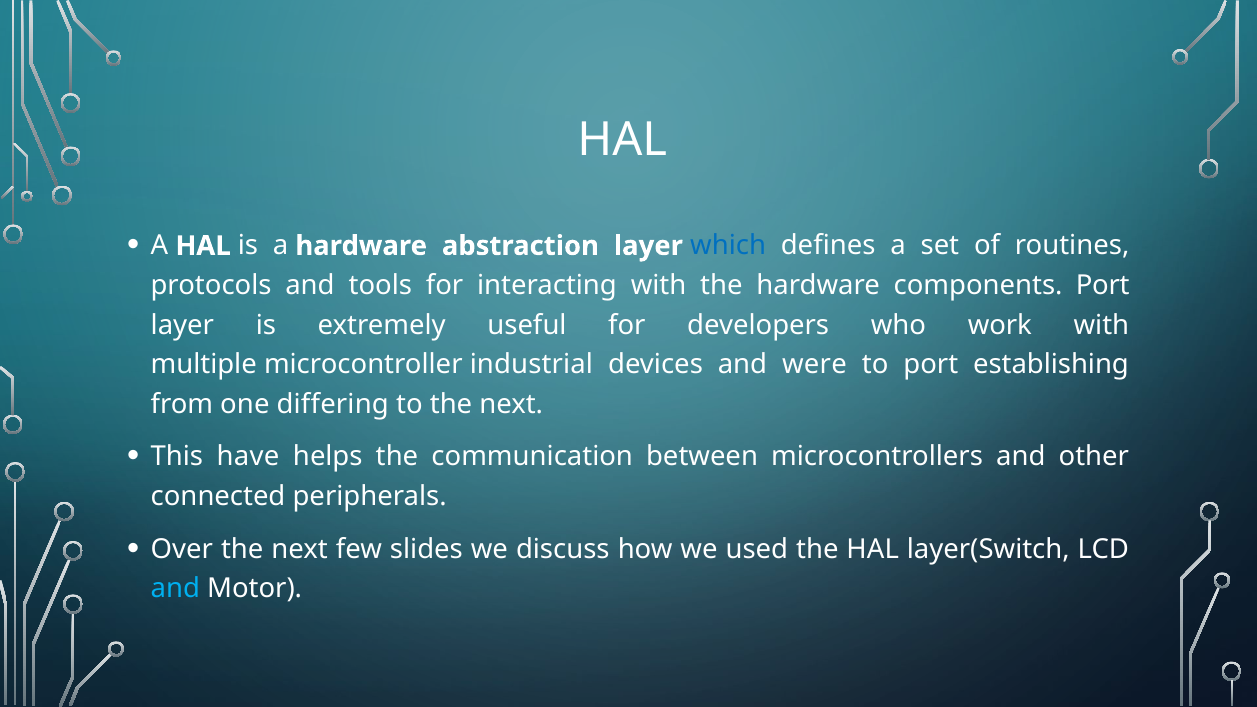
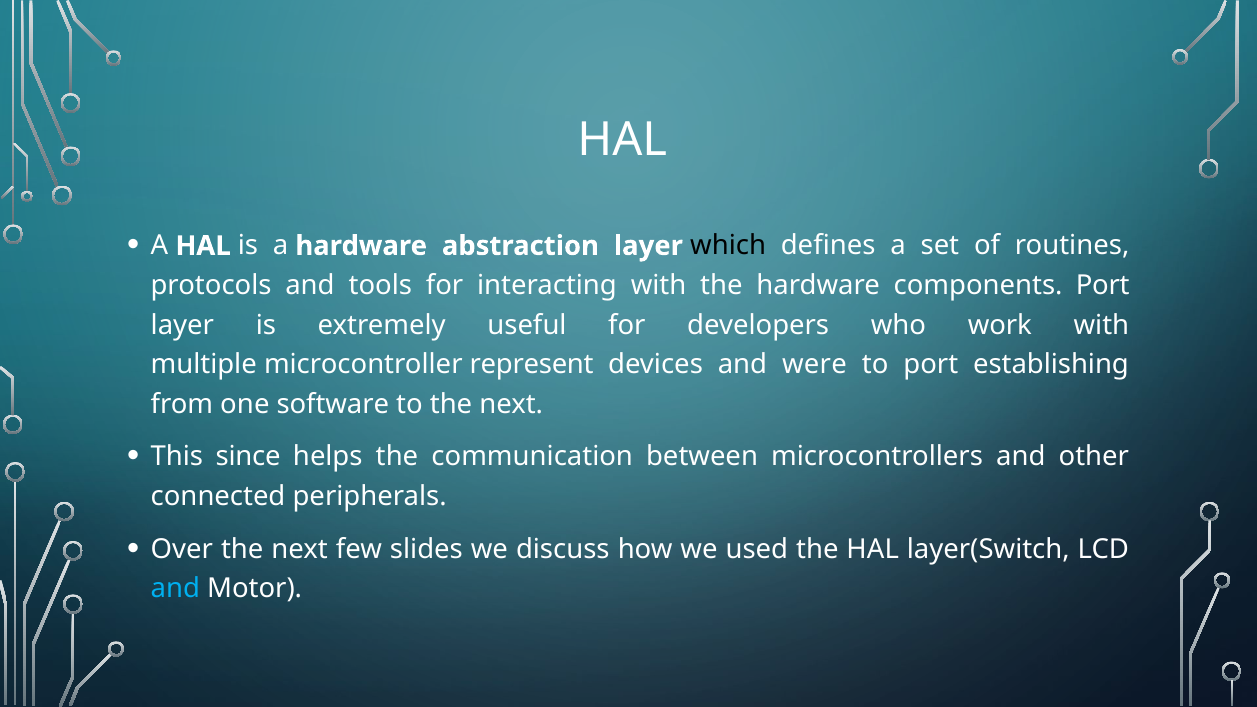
which colour: blue -> black
industrial: industrial -> represent
differing: differing -> software
have: have -> since
